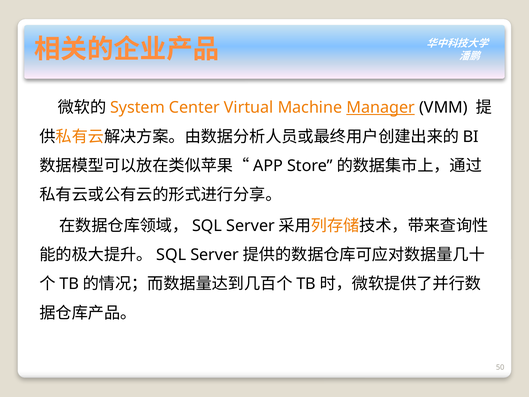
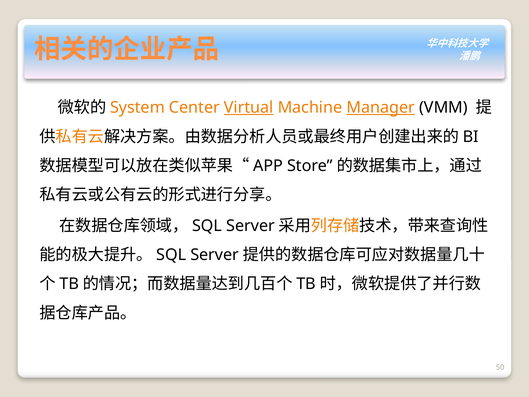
Virtual underline: none -> present
